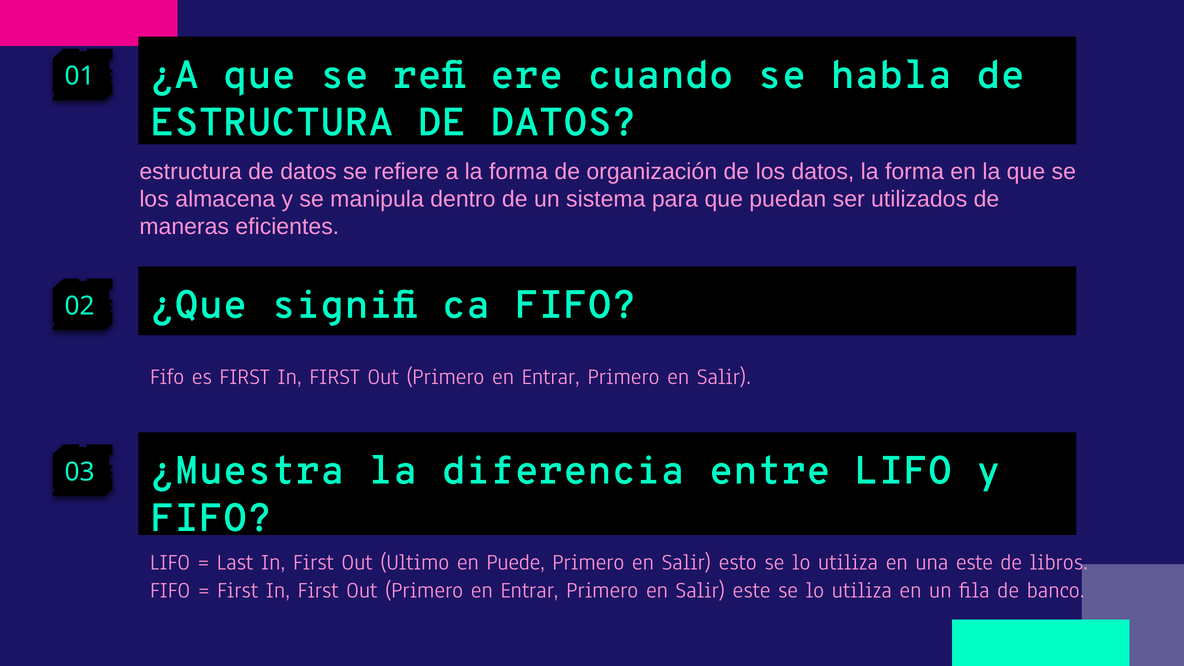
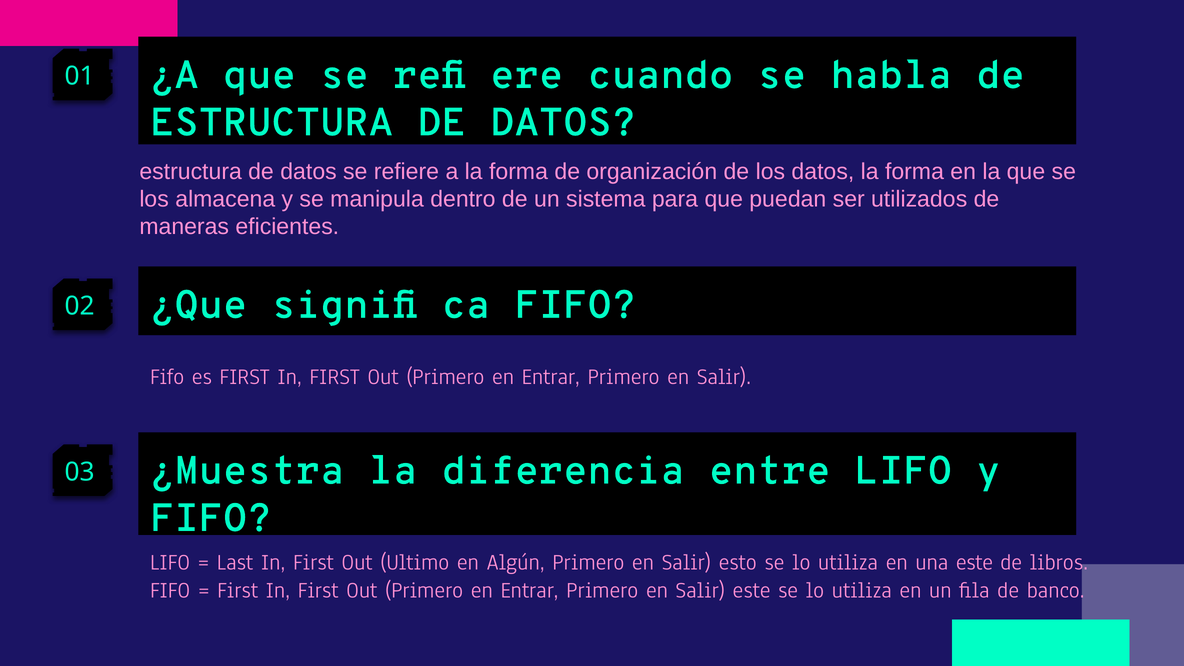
Puede: Puede -> Algún
